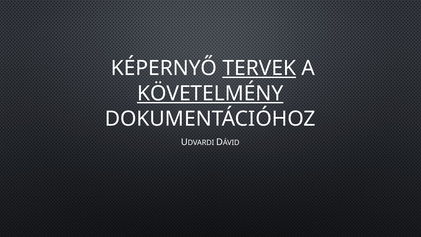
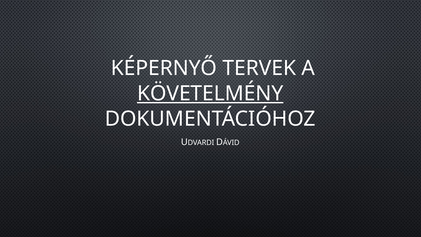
TERVEK underline: present -> none
